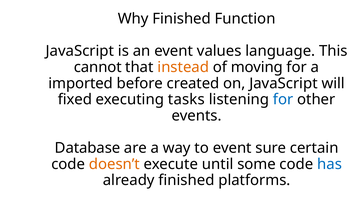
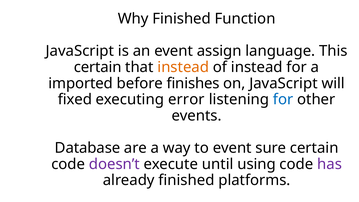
values: values -> assign
cannot at (98, 67): cannot -> certain
of moving: moving -> instead
created: created -> finishes
tasks: tasks -> error
doesn’t colour: orange -> purple
some: some -> using
has colour: blue -> purple
